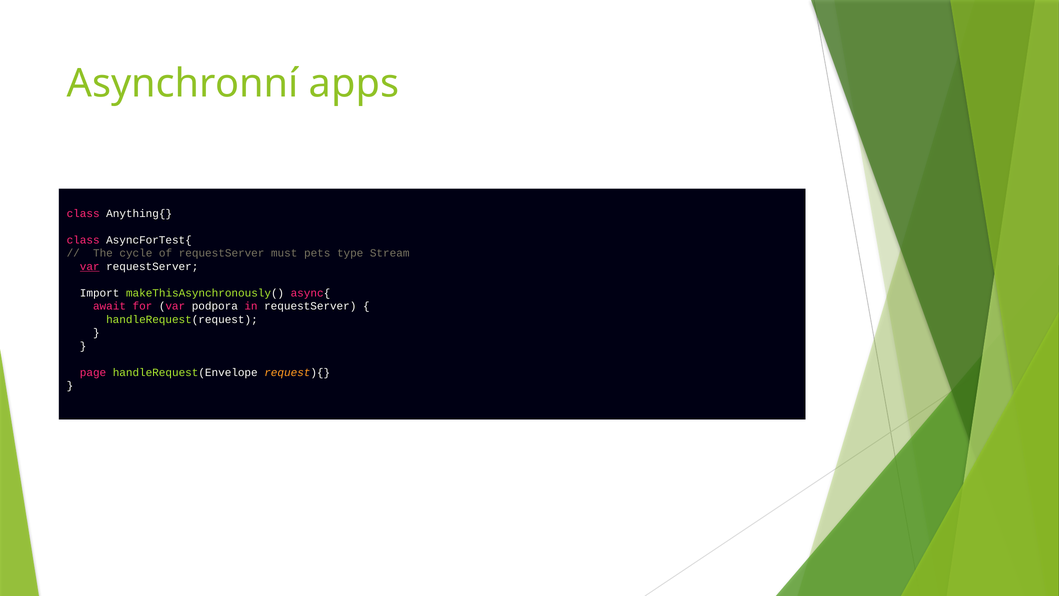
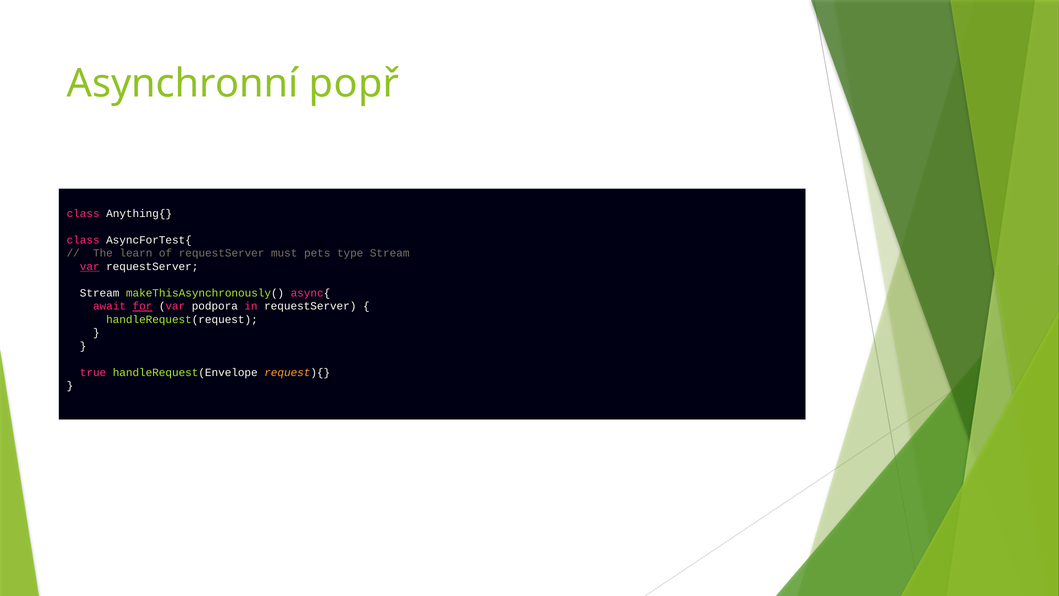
apps: apps -> popř
cycle: cycle -> learn
Import at (100, 293): Import -> Stream
for underline: none -> present
page: page -> true
